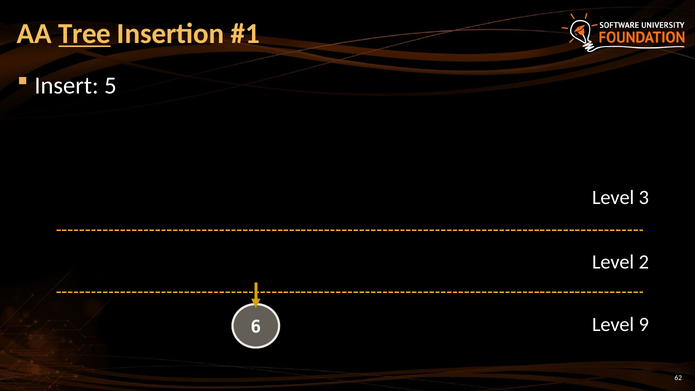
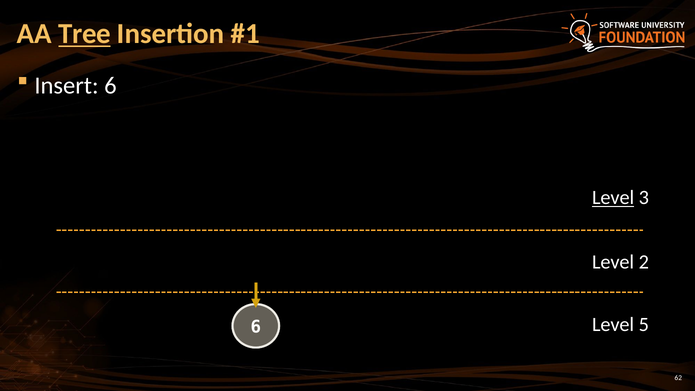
Insert 5: 5 -> 6
Level at (613, 198) underline: none -> present
9: 9 -> 5
